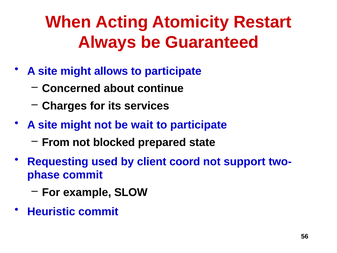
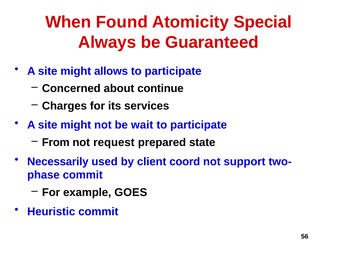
Acting: Acting -> Found
Restart: Restart -> Special
blocked: blocked -> request
Requesting: Requesting -> Necessarily
SLOW: SLOW -> GOES
